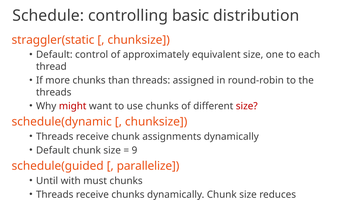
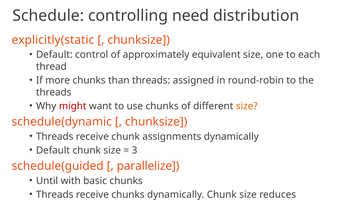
basic: basic -> need
straggler(static: straggler(static -> explicitly(static
size at (247, 106) colour: red -> orange
9: 9 -> 3
must: must -> basic
